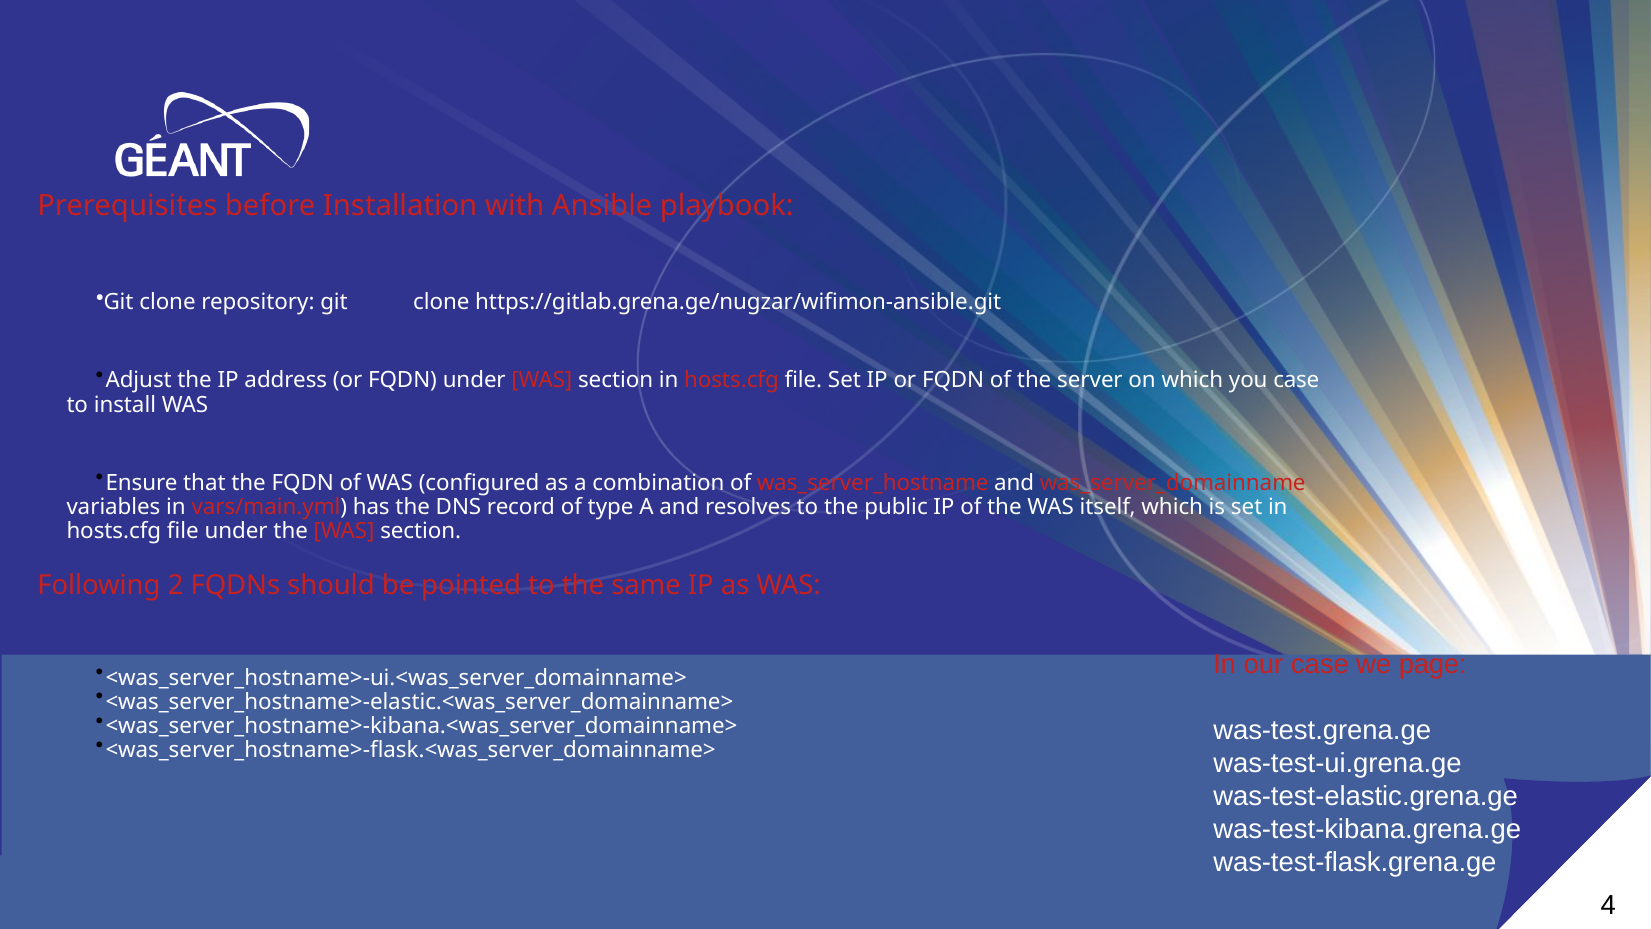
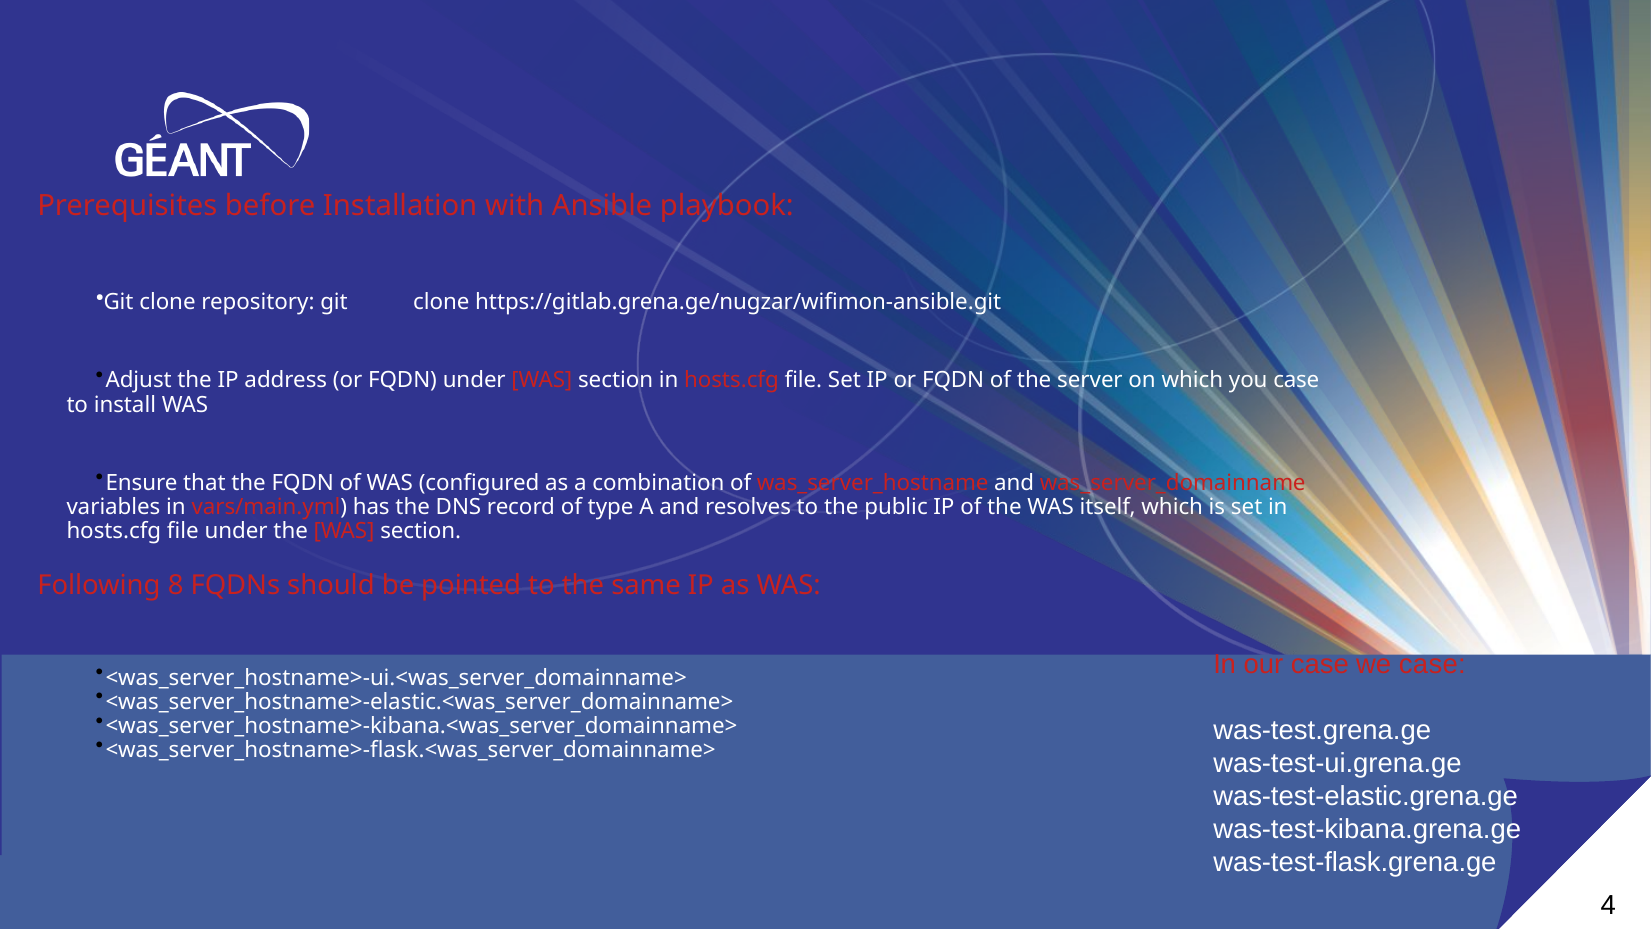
2: 2 -> 8
we page: page -> case
